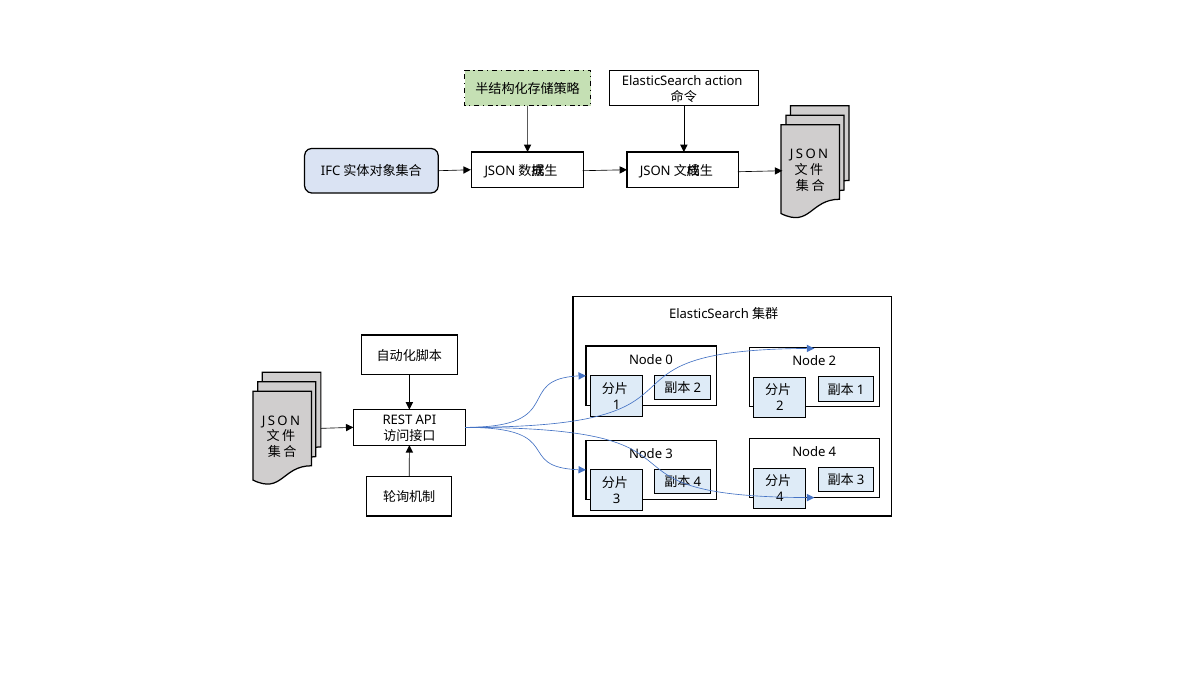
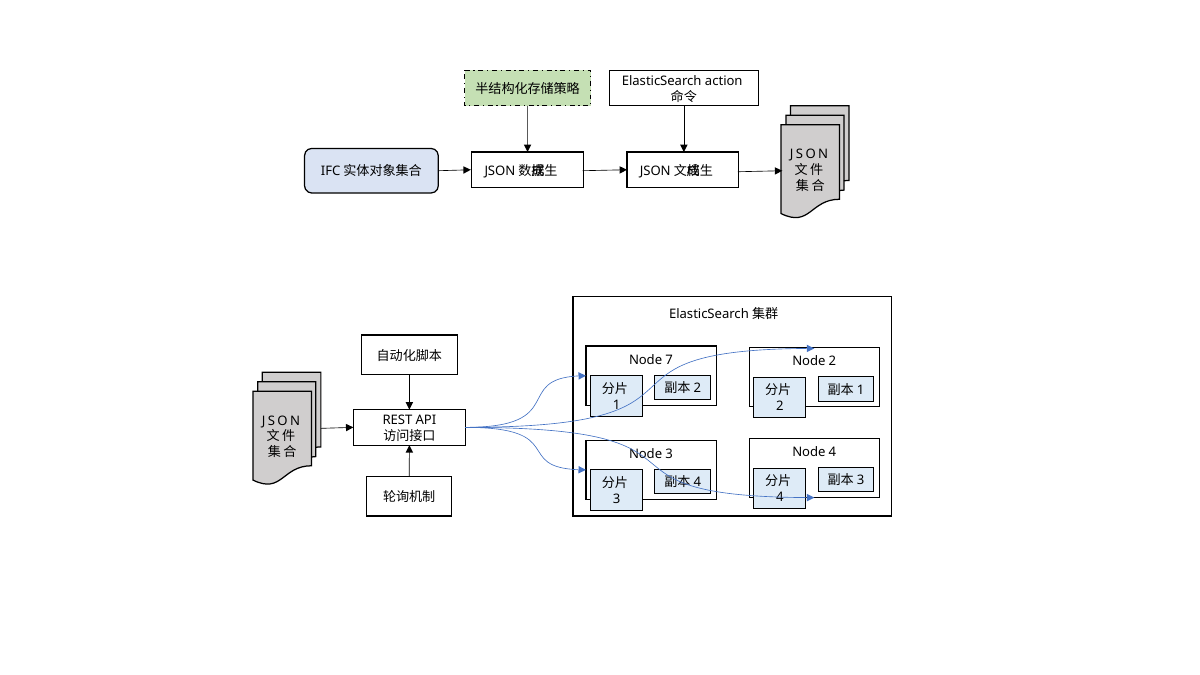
0: 0 -> 7
